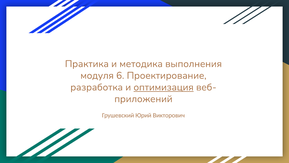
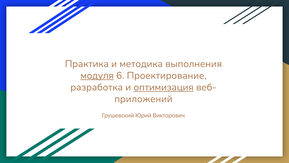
модуля underline: none -> present
